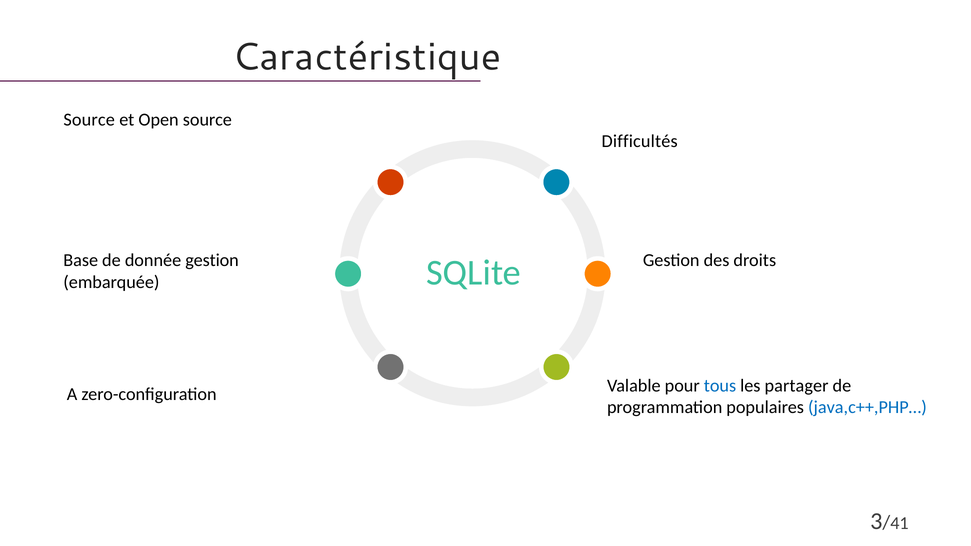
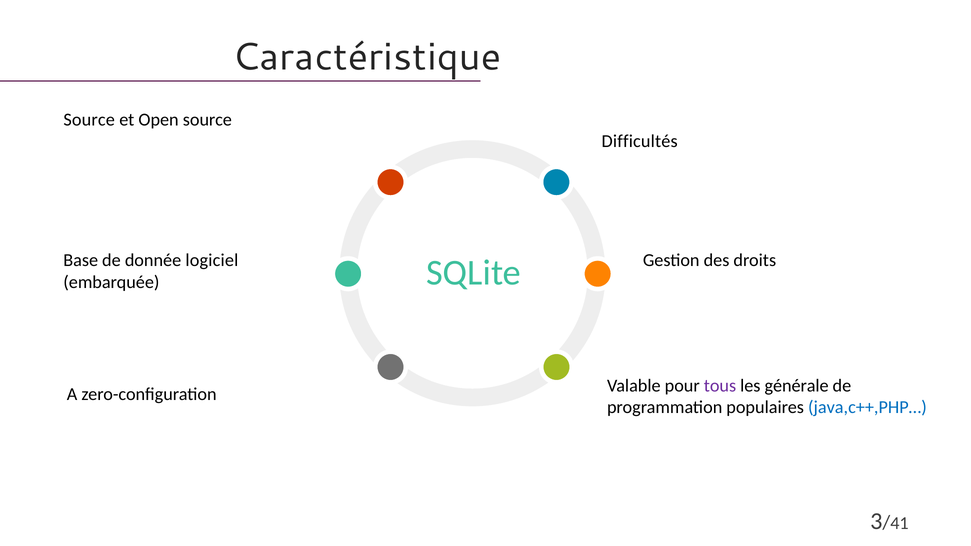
donnée gestion: gestion -> logiciel
tous colour: blue -> purple
partager: partager -> générale
